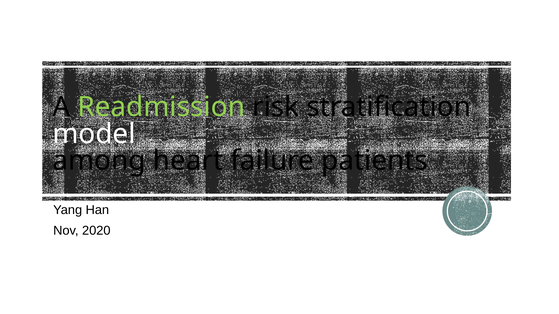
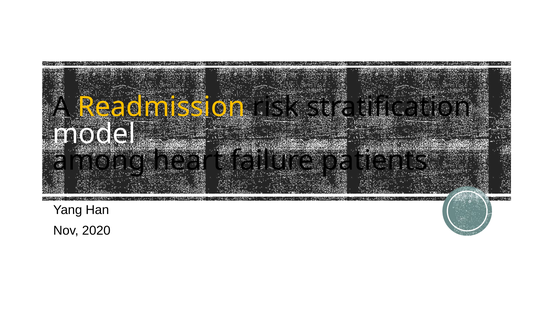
Readmission colour: light green -> yellow
